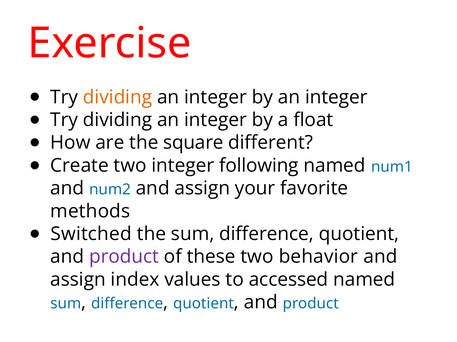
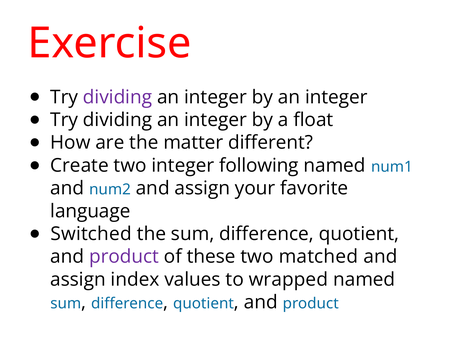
dividing at (118, 97) colour: orange -> purple
square: square -> matter
methods: methods -> language
behavior: behavior -> matched
accessed: accessed -> wrapped
